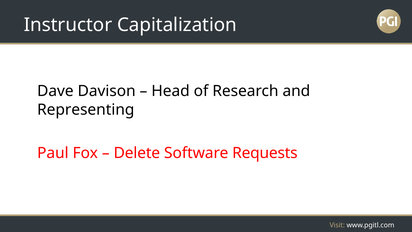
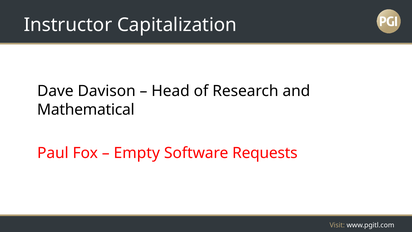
Representing: Representing -> Mathematical
Delete: Delete -> Empty
